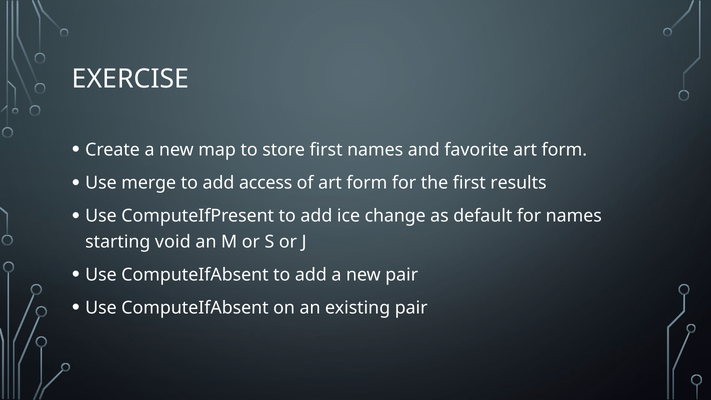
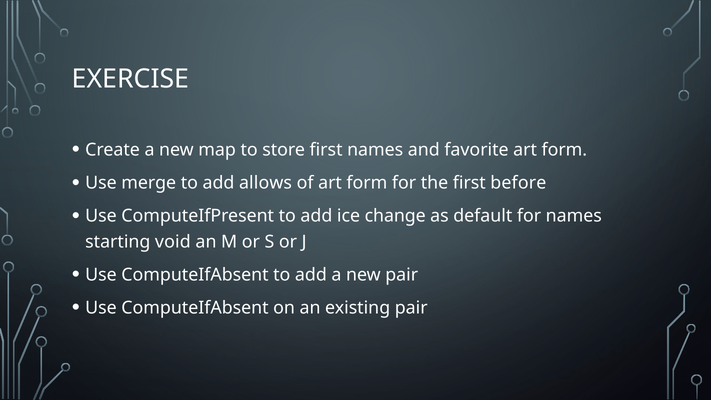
access: access -> allows
results: results -> before
